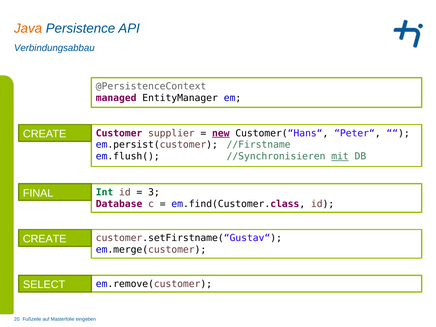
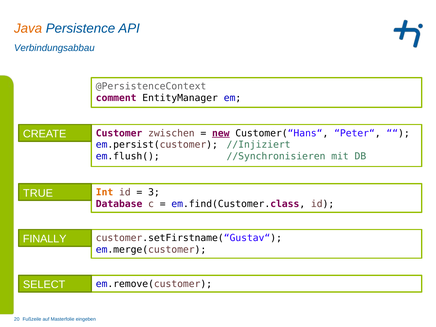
managed: managed -> comment
supplier: supplier -> zwischen
//Firstname: //Firstname -> //Injiziert
mit underline: present -> none
FINAL: FINAL -> TRUE
Int colour: green -> orange
CREATE at (45, 239): CREATE -> FINALLY
